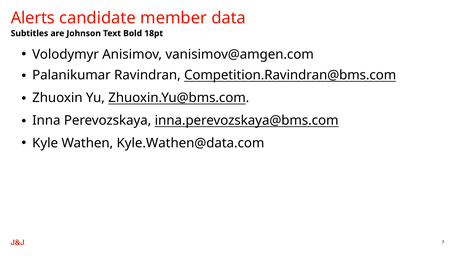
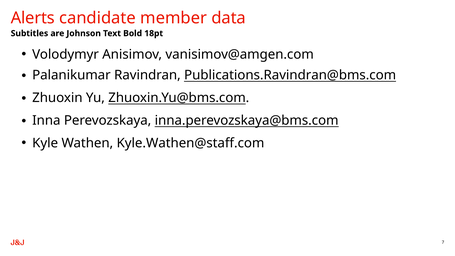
Competition.Ravindran@bms.com: Competition.Ravindran@bms.com -> Publications.Ravindran@bms.com
Kyle.Wathen@data.com: Kyle.Wathen@data.com -> Kyle.Wathen@staff.com
